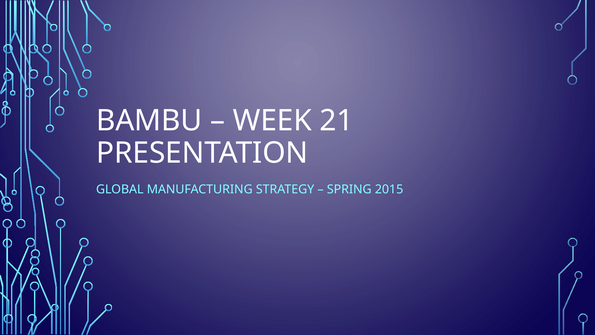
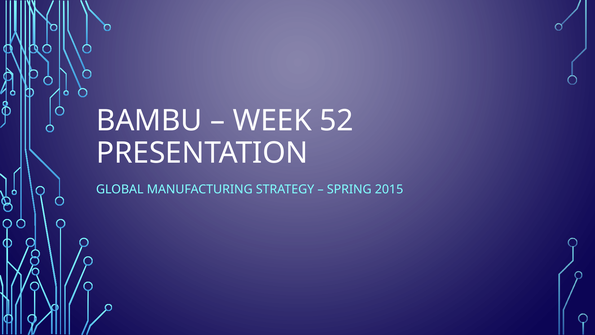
21: 21 -> 52
